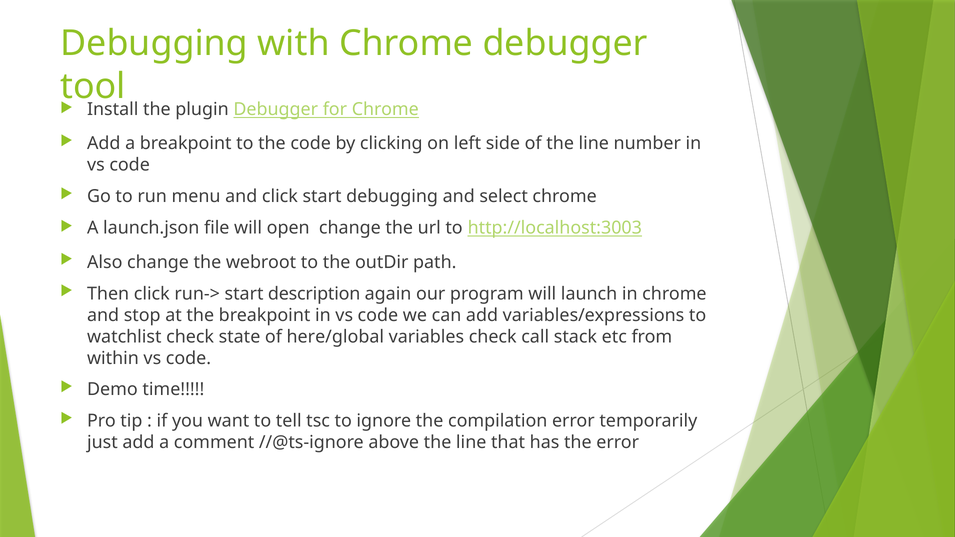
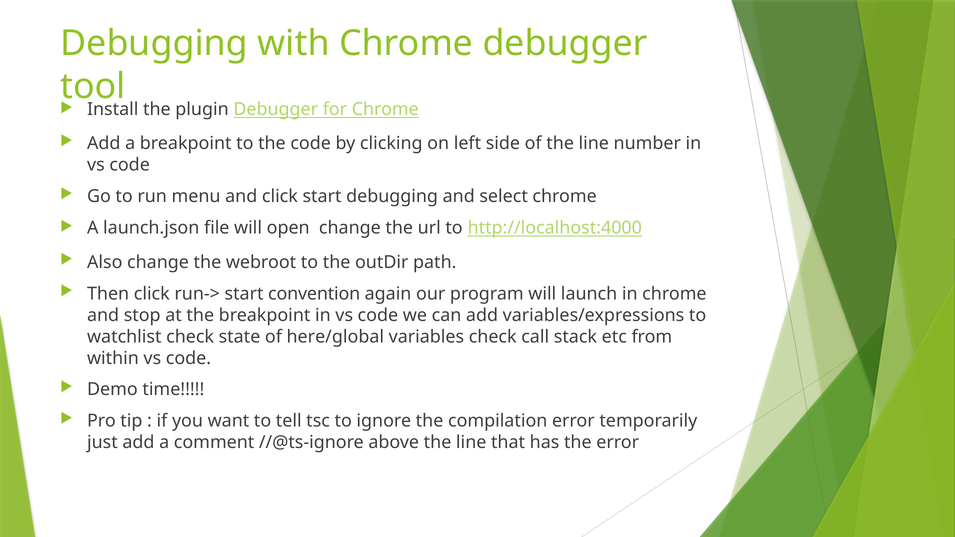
http://localhost:3003: http://localhost:3003 -> http://localhost:4000
description: description -> convention
